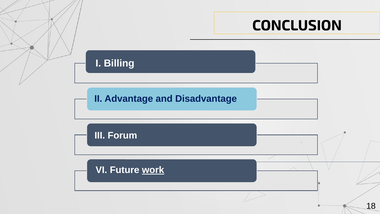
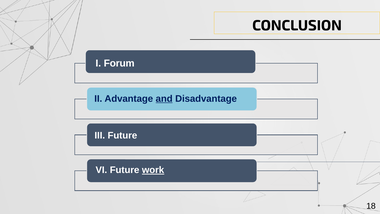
Billing: Billing -> Forum
and underline: none -> present
III Forum: Forum -> Future
